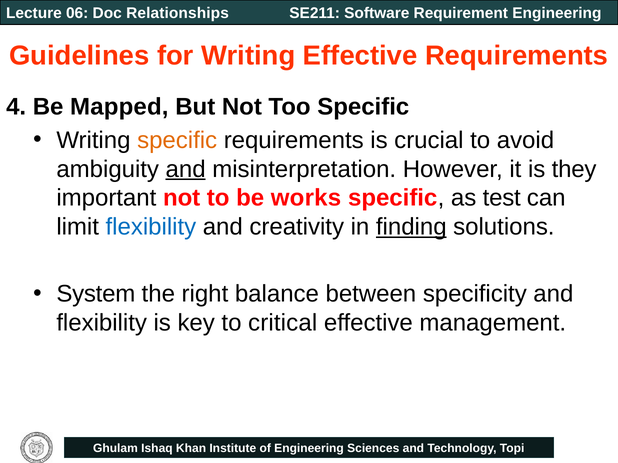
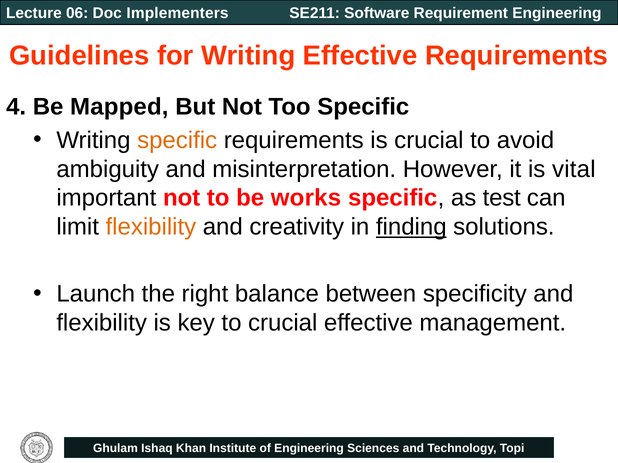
Relationships: Relationships -> Implementers
and at (186, 169) underline: present -> none
they: they -> vital
flexibility at (151, 227) colour: blue -> orange
System: System -> Launch
to critical: critical -> crucial
